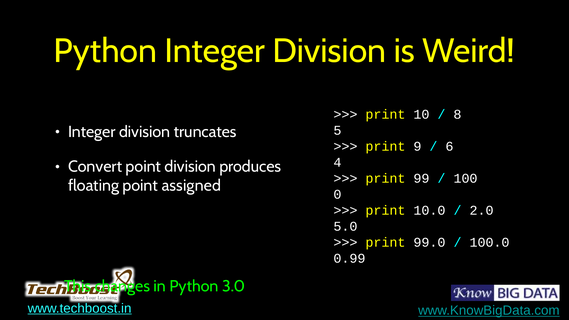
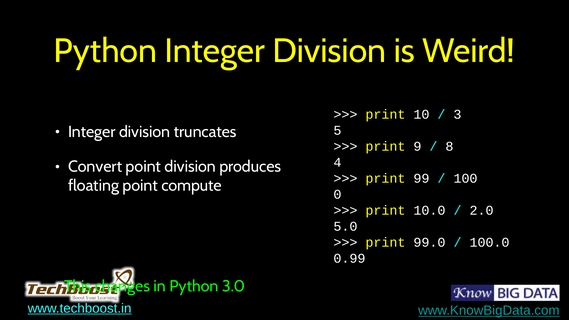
8: 8 -> 3
6: 6 -> 8
assigned: assigned -> compute
